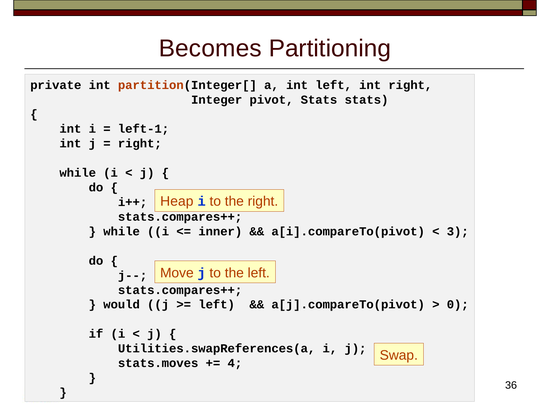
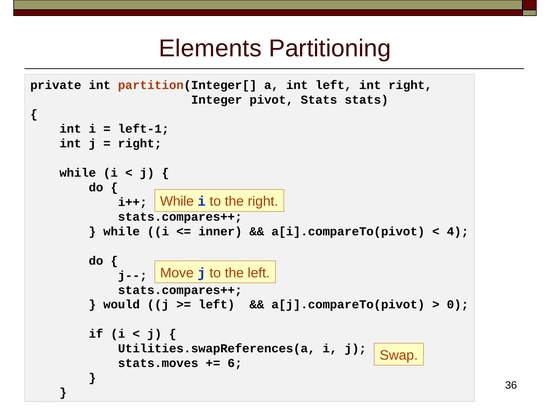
Becomes: Becomes -> Elements
Heap at (177, 202): Heap -> While
3: 3 -> 4
4: 4 -> 6
